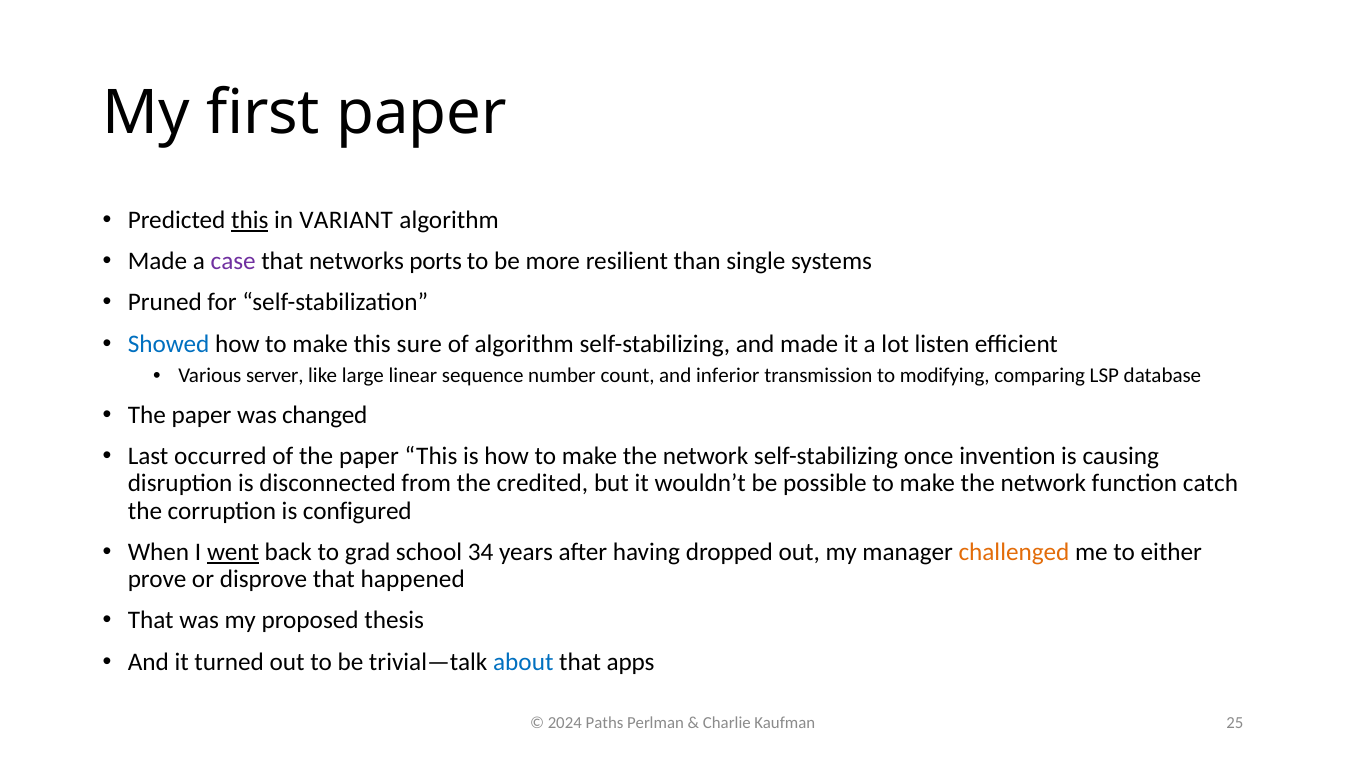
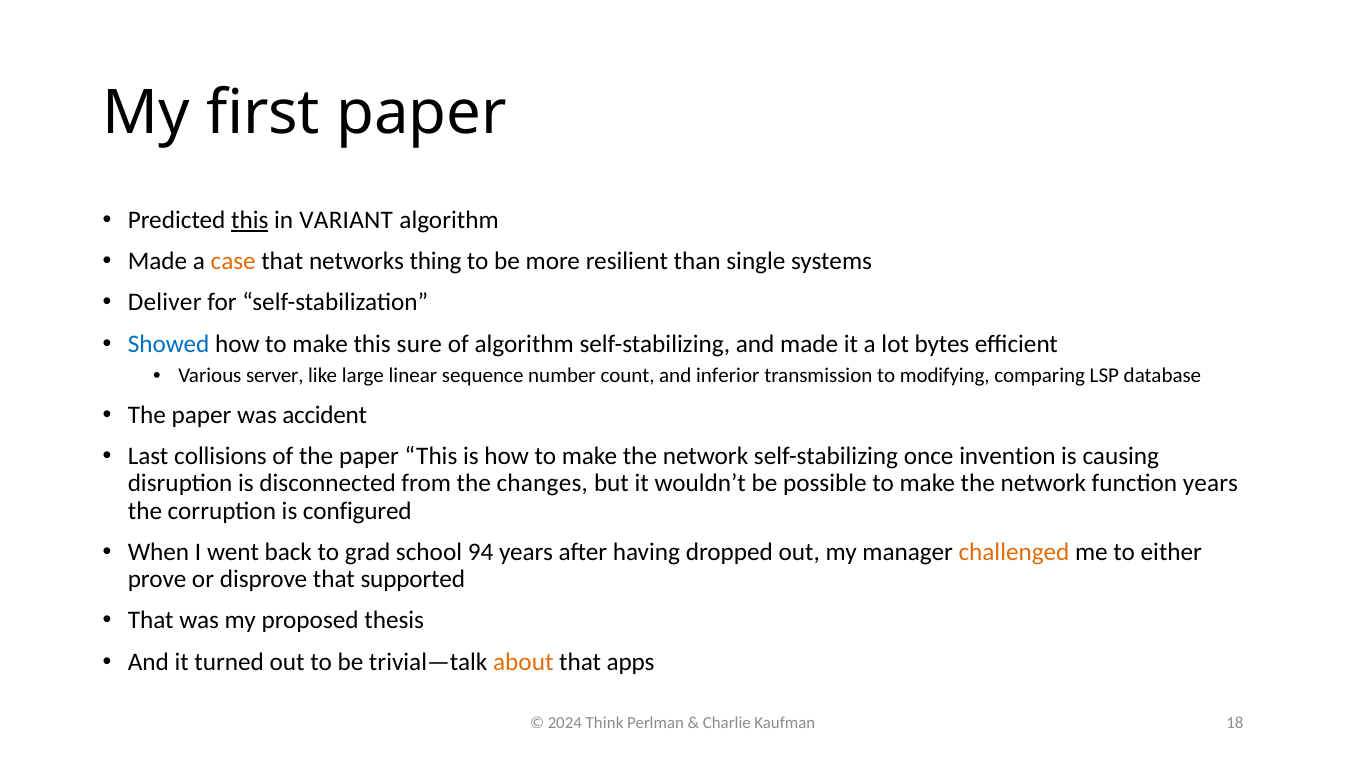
case colour: purple -> orange
ports: ports -> thing
Pruned: Pruned -> Deliver
listen: listen -> bytes
changed: changed -> accident
occurred: occurred -> collisions
credited: credited -> changes
function catch: catch -> years
went underline: present -> none
34: 34 -> 94
happened: happened -> supported
about colour: blue -> orange
Paths: Paths -> Think
25: 25 -> 18
